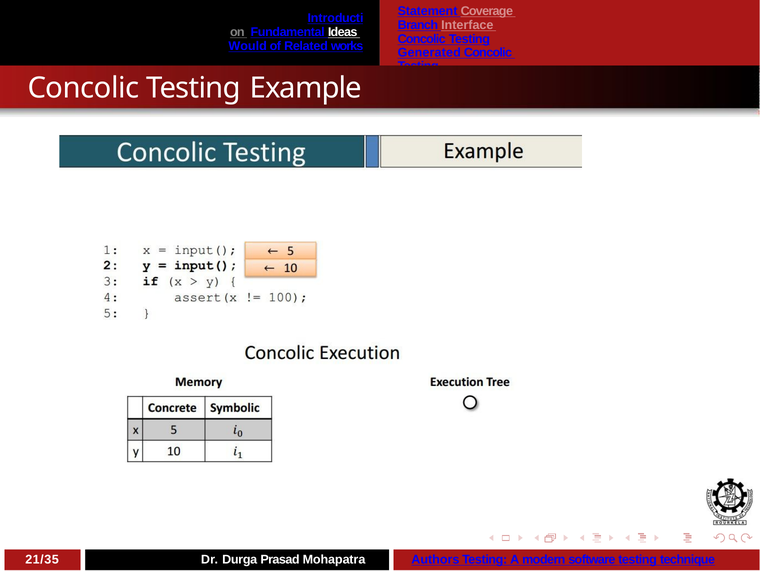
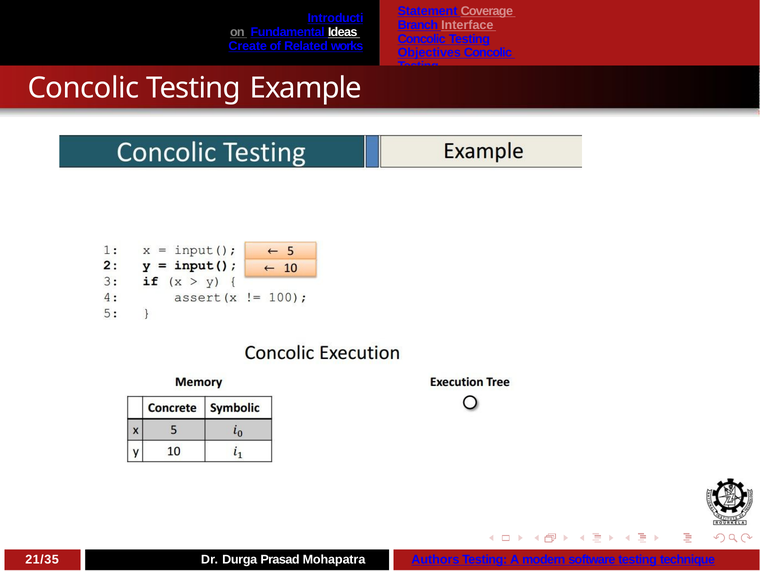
Would: Would -> Create
Generated: Generated -> Objectives
